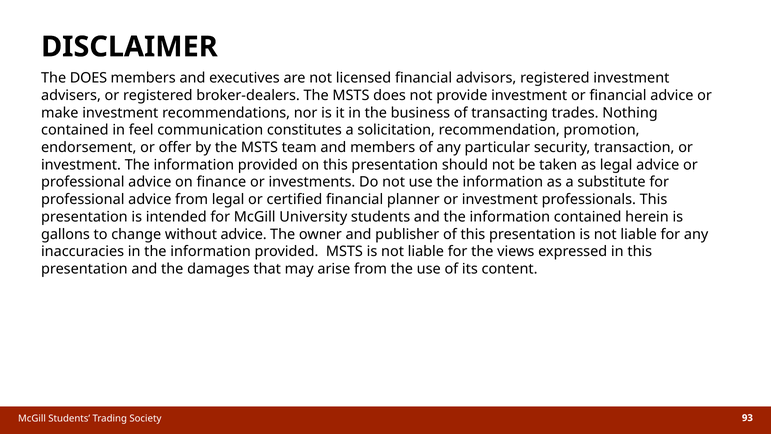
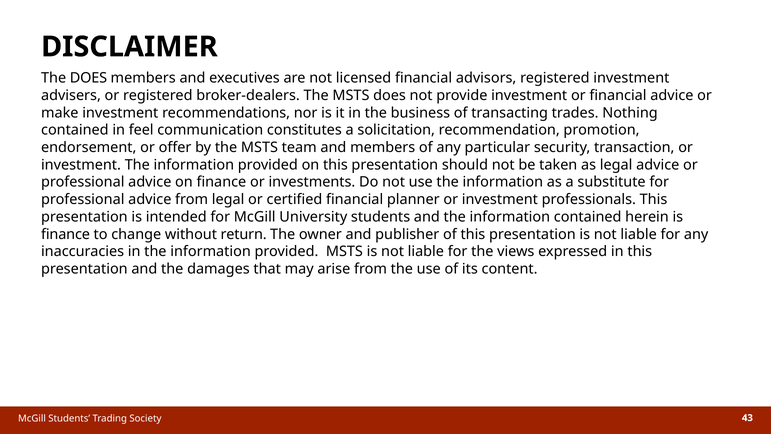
gallons at (65, 234): gallons -> finance
without advice: advice -> return
93: 93 -> 43
